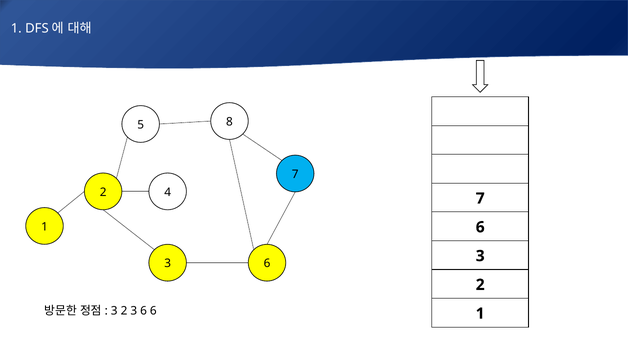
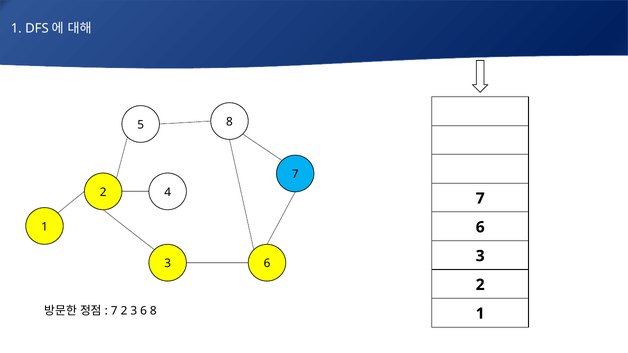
3 at (114, 311): 3 -> 7
2 3 6 6: 6 -> 8
